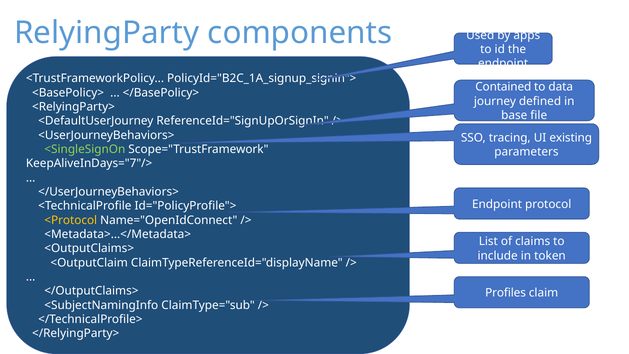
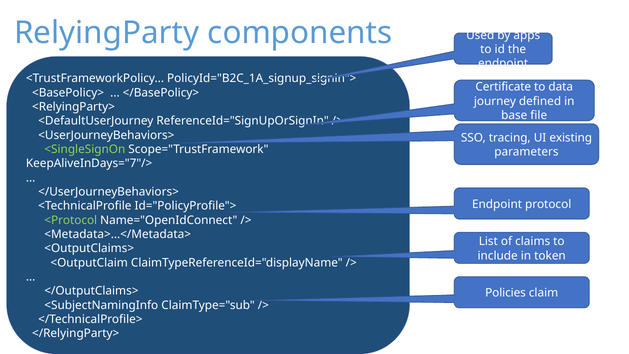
Contained: Contained -> Certificate
<Protocol colour: yellow -> light green
Profiles: Profiles -> Policies
